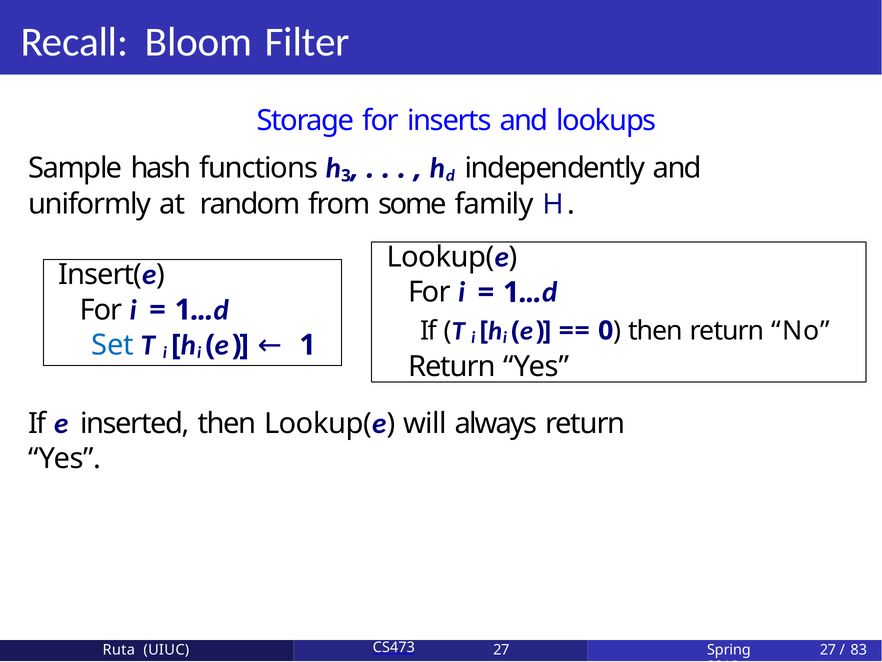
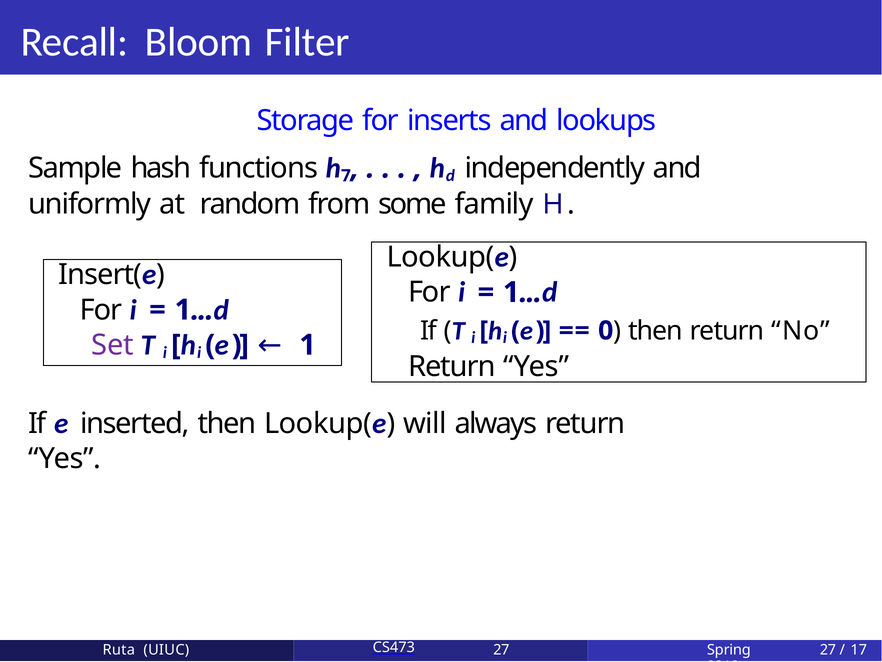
3: 3 -> 7
Set colour: blue -> purple
83: 83 -> 17
